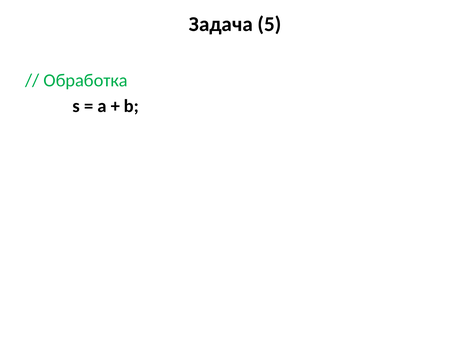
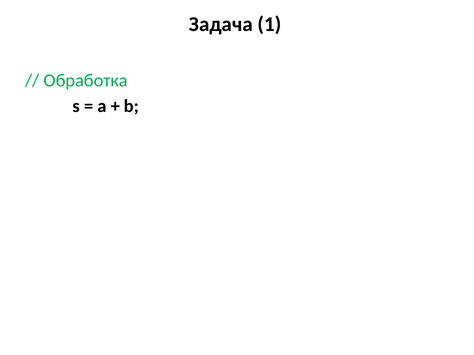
5: 5 -> 1
